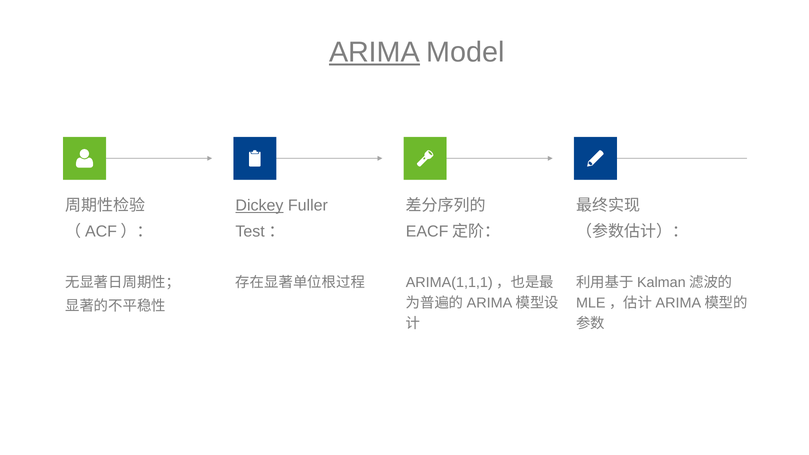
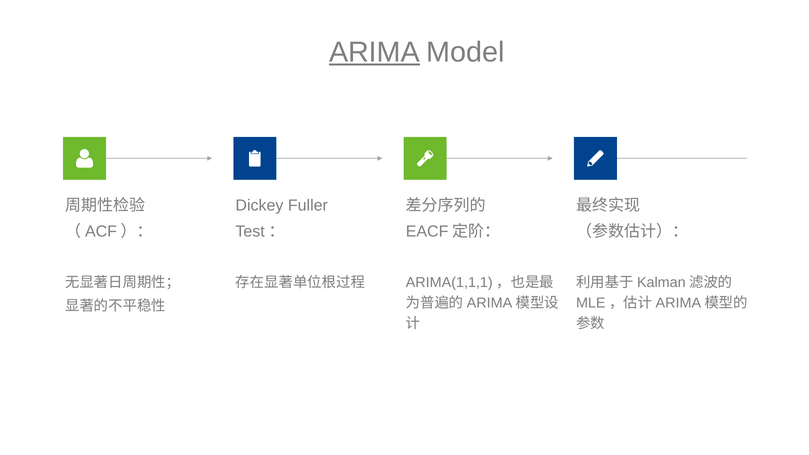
Dickey underline: present -> none
